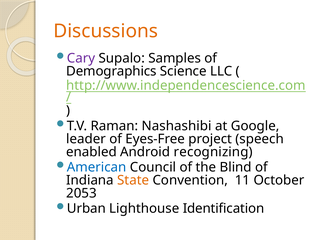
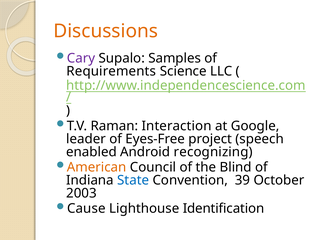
Demographics: Demographics -> Requirements
Nashashibi: Nashashibi -> Interaction
American colour: blue -> orange
State colour: orange -> blue
11: 11 -> 39
2053: 2053 -> 2003
Urban: Urban -> Cause
